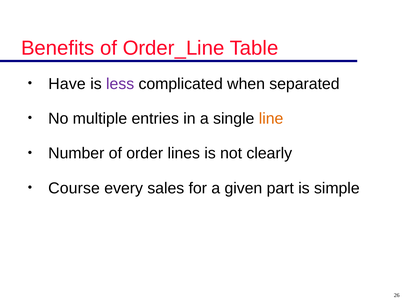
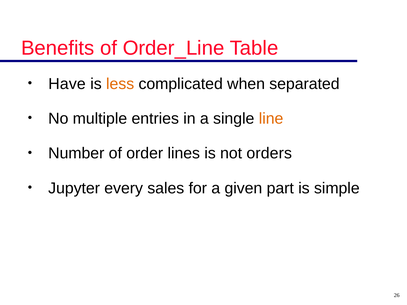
less colour: purple -> orange
clearly: clearly -> orders
Course: Course -> Jupyter
